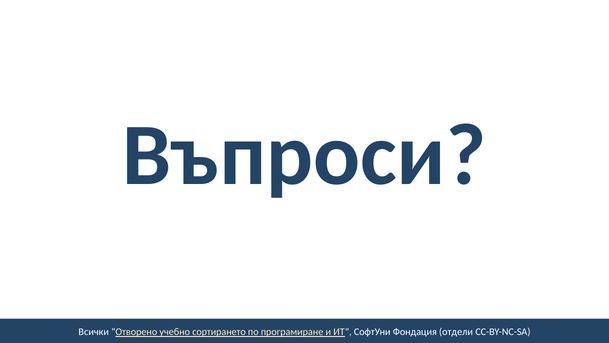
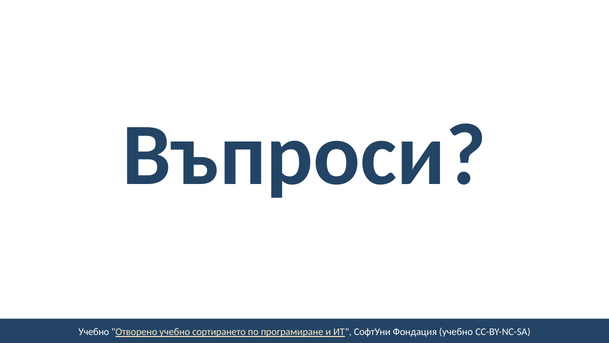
Всички at (94, 331): Всички -> Учебно
Фондация отдели: отдели -> учебно
